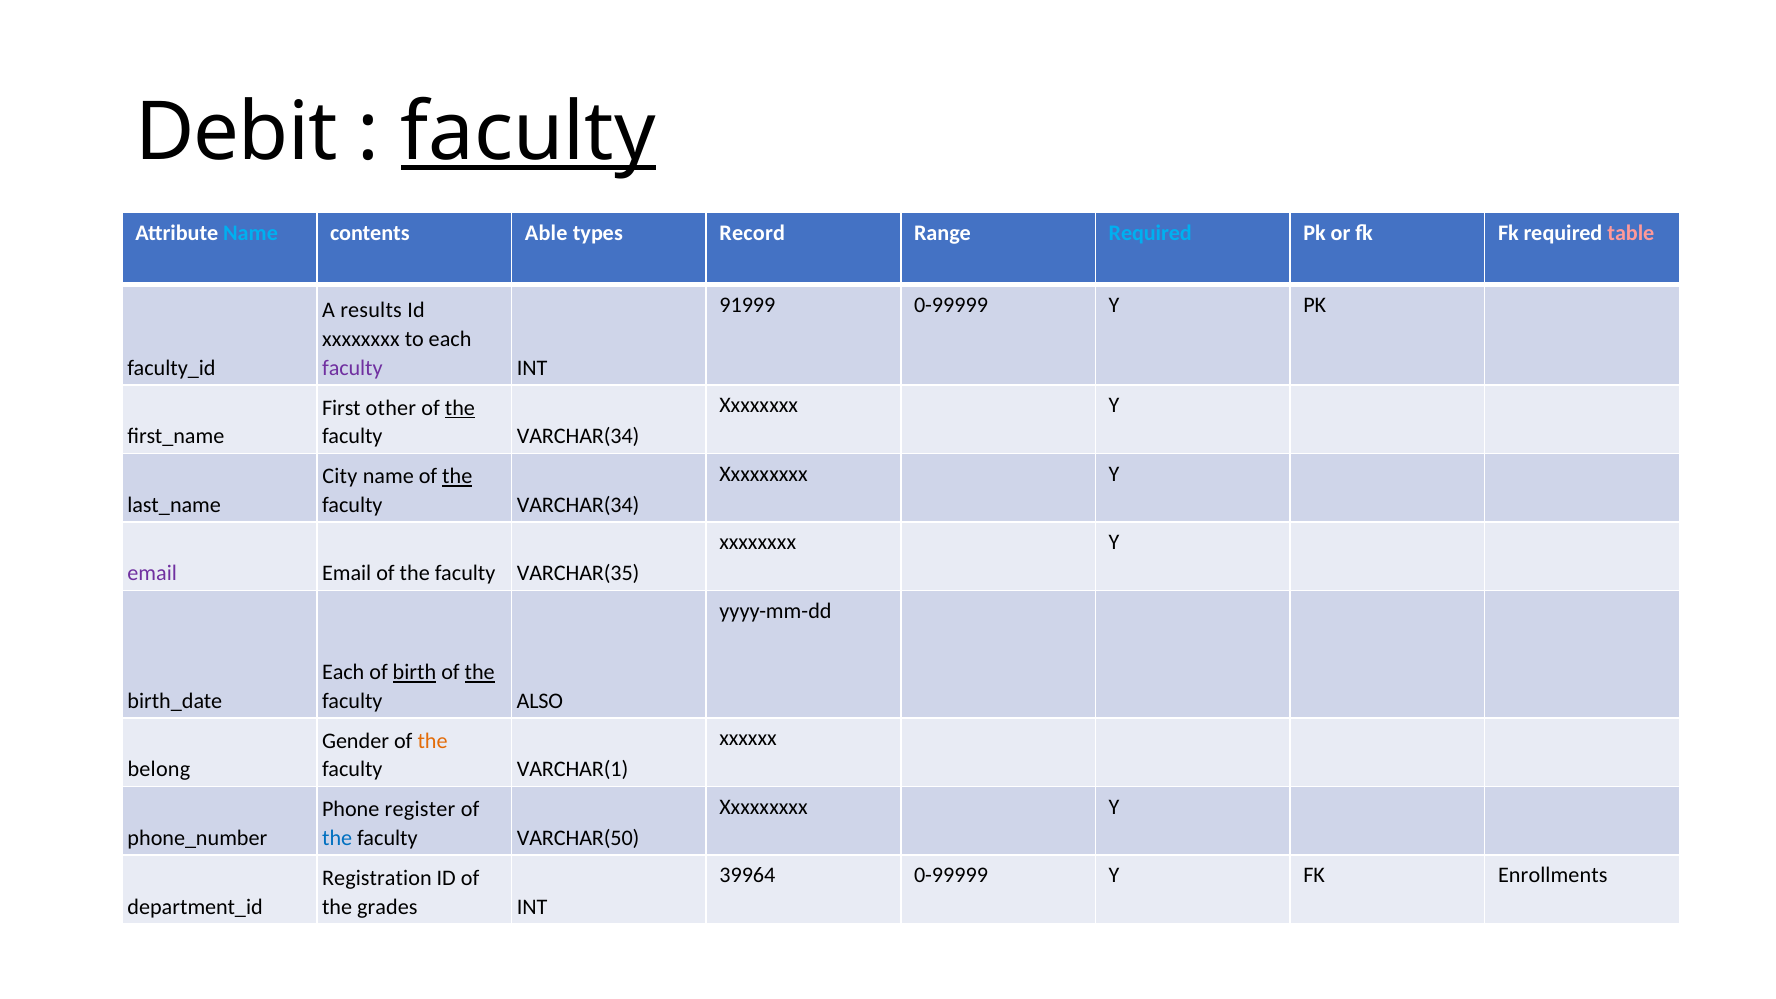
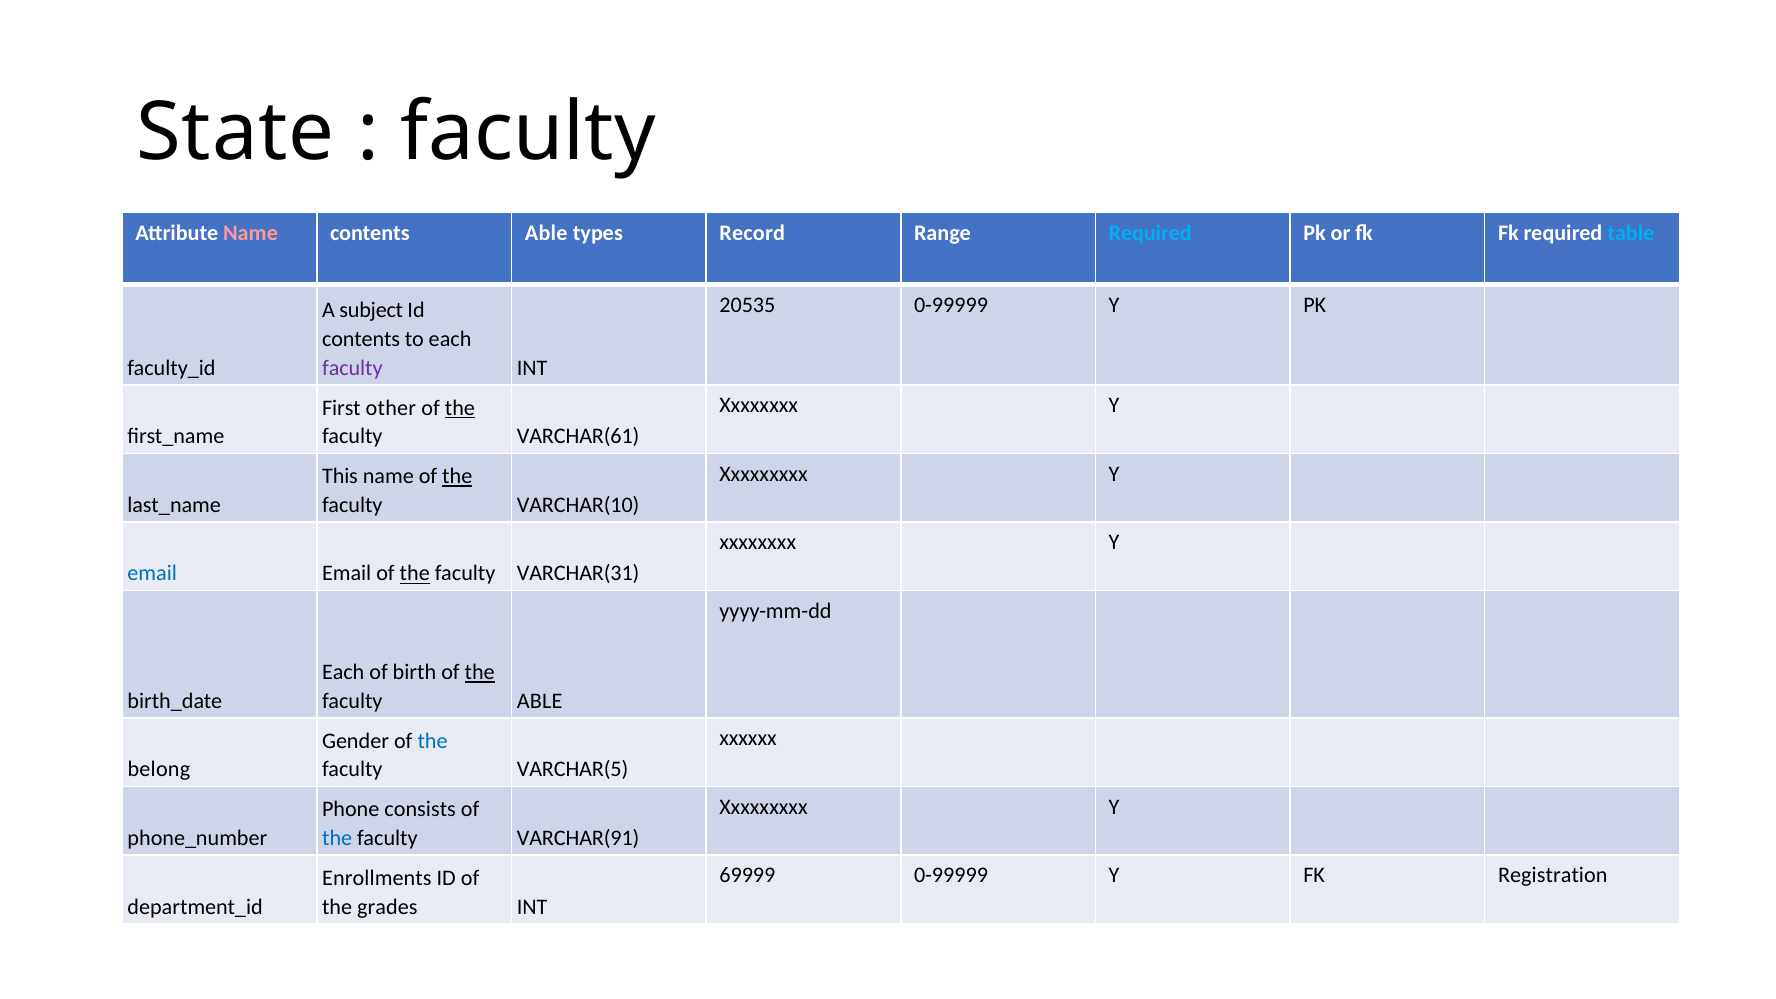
Debit: Debit -> State
faculty at (528, 132) underline: present -> none
Name at (251, 233) colour: light blue -> pink
table colour: pink -> light blue
91999: 91999 -> 20535
results: results -> subject
xxxxxxxx at (361, 339): xxxxxxxx -> contents
VARCHAR(34 at (578, 436): VARCHAR(34 -> VARCHAR(61
City: City -> This
VARCHAR(34 at (578, 505): VARCHAR(34 -> VARCHAR(10
email at (152, 574) colour: purple -> blue
the at (415, 574) underline: none -> present
VARCHAR(35: VARCHAR(35 -> VARCHAR(31
birth underline: present -> none
faculty ALSO: ALSO -> ABLE
the at (433, 741) colour: orange -> blue
VARCHAR(1: VARCHAR(1 -> VARCHAR(5
register: register -> consists
VARCHAR(50: VARCHAR(50 -> VARCHAR(91
39964: 39964 -> 69999
Enrollments: Enrollments -> Registration
Registration: Registration -> Enrollments
